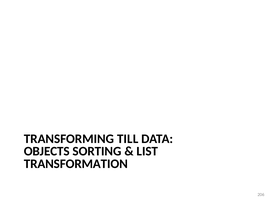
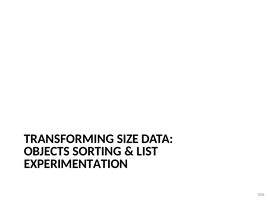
TILL: TILL -> SIZE
TRANSFORMATION: TRANSFORMATION -> EXPERIMENTATION
